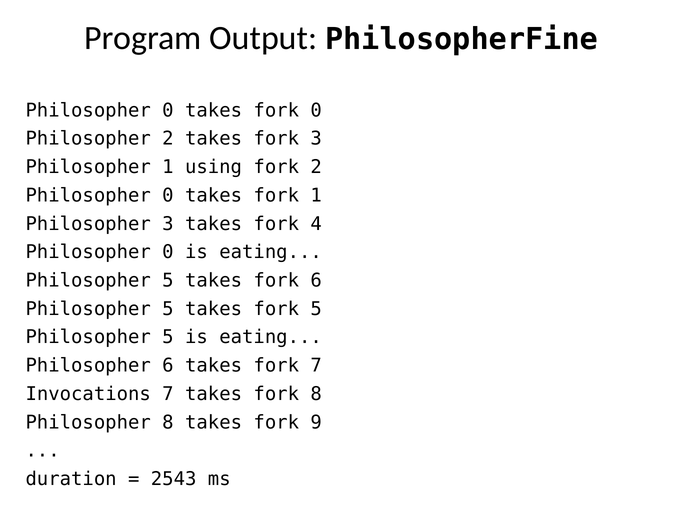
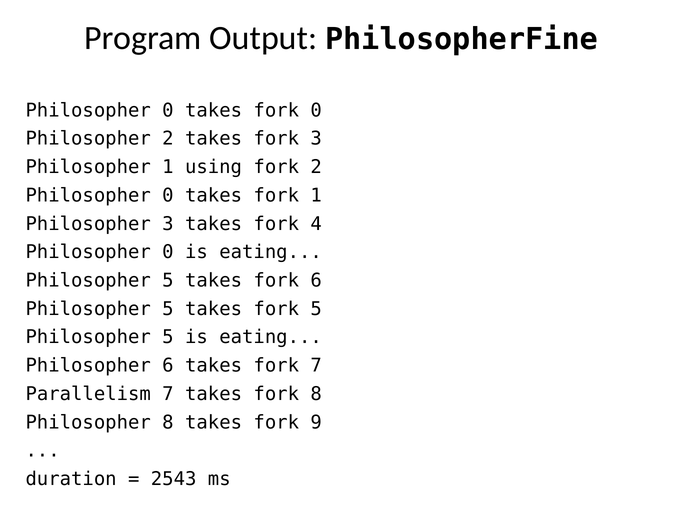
Invocations: Invocations -> Parallelism
